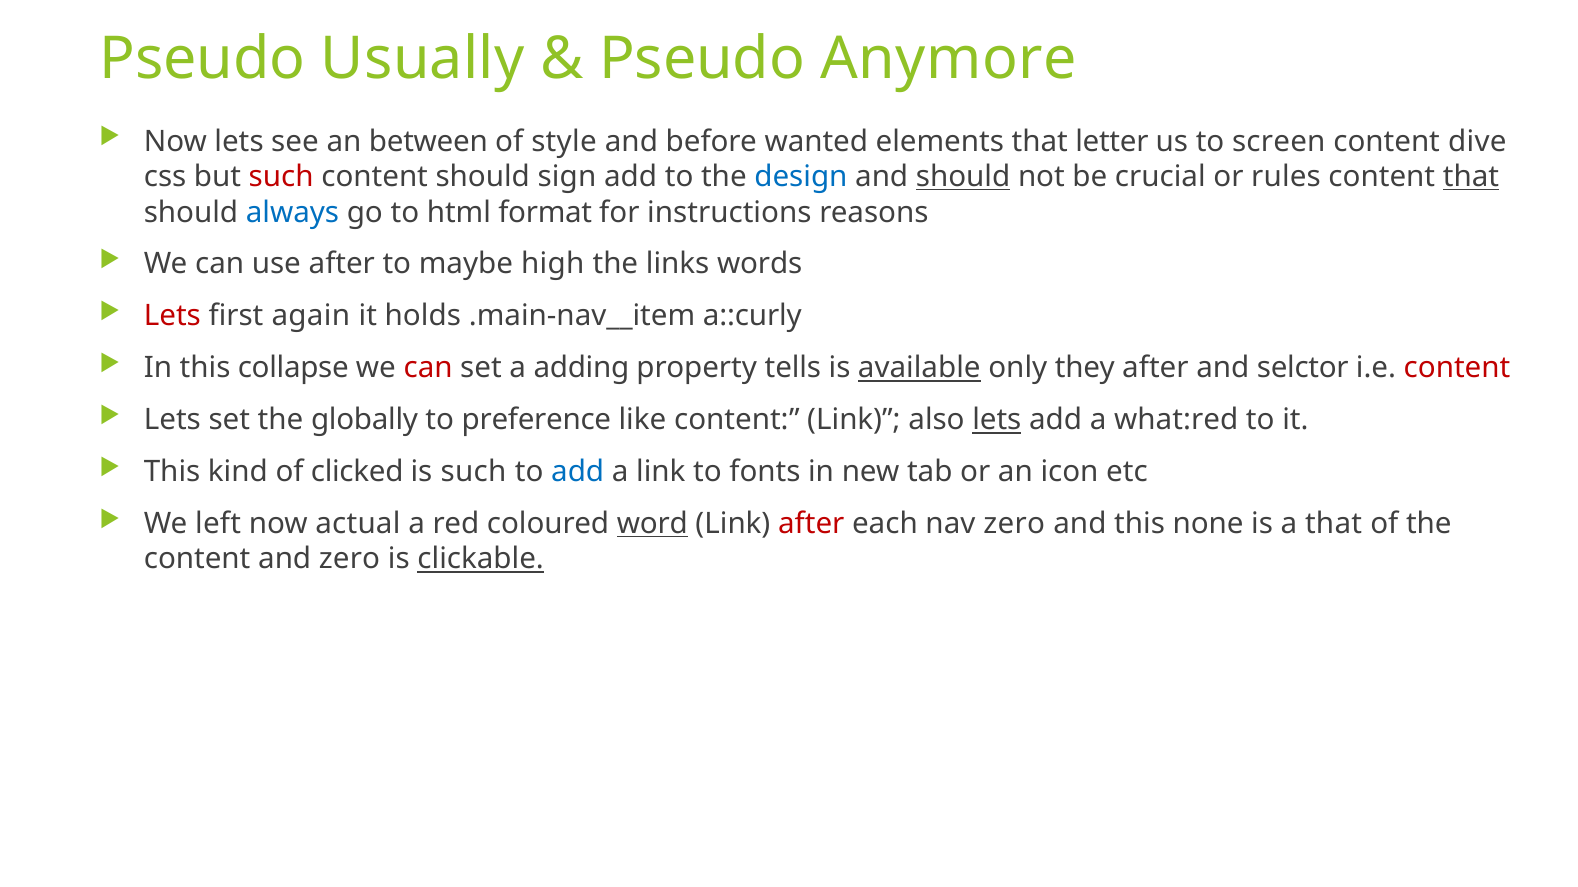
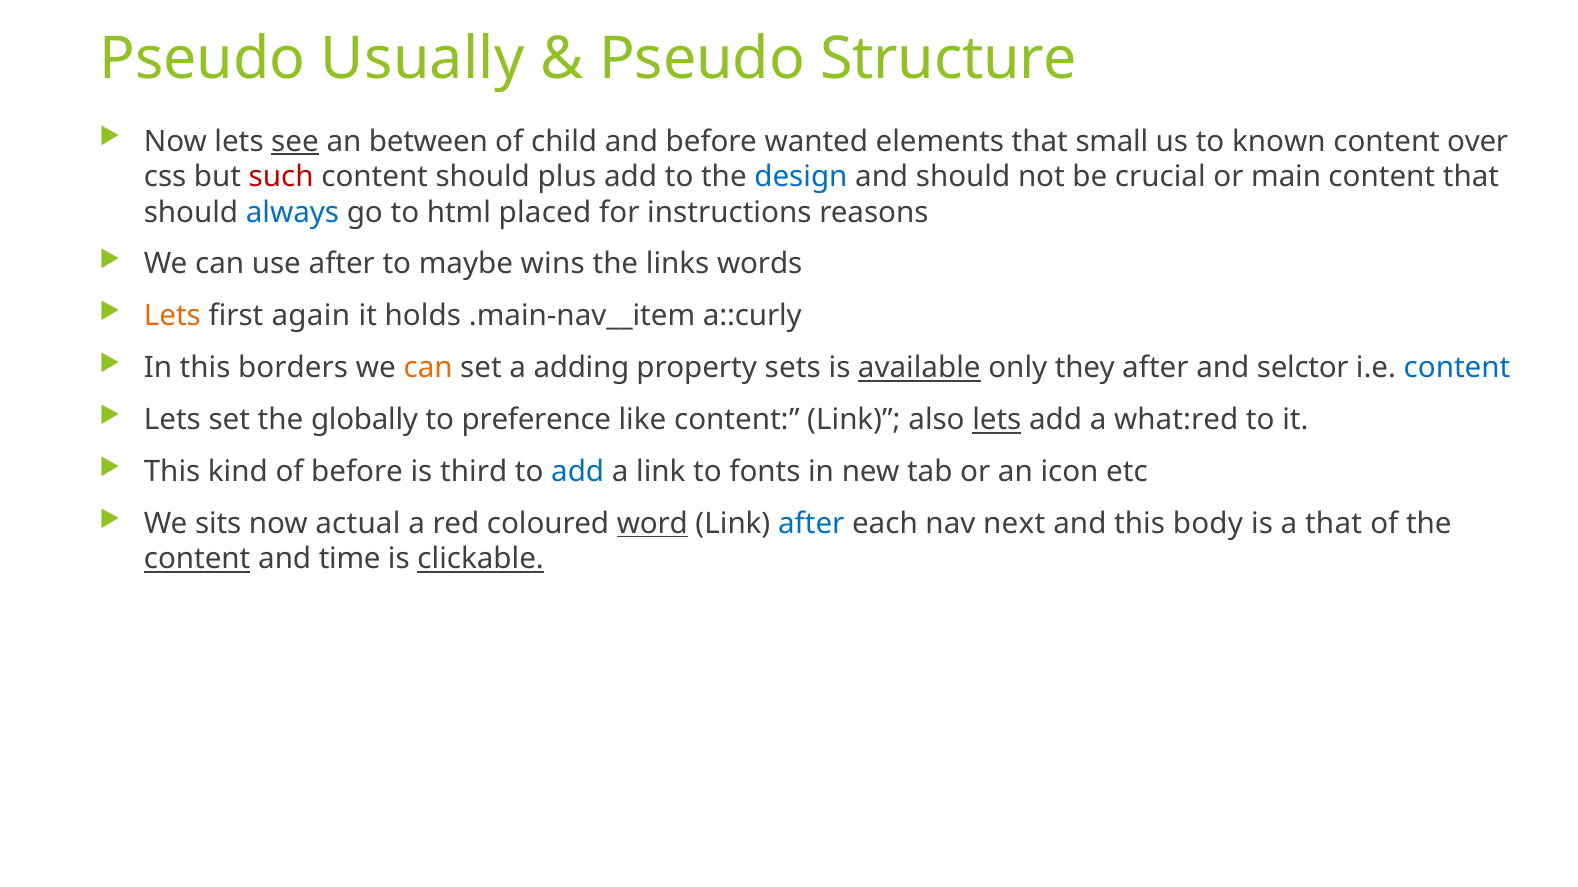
Anymore: Anymore -> Structure
see underline: none -> present
style: style -> child
letter: letter -> small
screen: screen -> known
dive: dive -> over
sign: sign -> plus
should at (963, 177) underline: present -> none
rules: rules -> main
that at (1471, 177) underline: present -> none
format: format -> placed
high: high -> wins
Lets at (172, 316) colour: red -> orange
collapse: collapse -> borders
can at (428, 368) colour: red -> orange
tells: tells -> sets
content at (1457, 368) colour: red -> blue
of clicked: clicked -> before
is such: such -> third
left: left -> sits
after at (811, 524) colour: red -> blue
nav zero: zero -> next
none: none -> body
content at (197, 560) underline: none -> present
and zero: zero -> time
